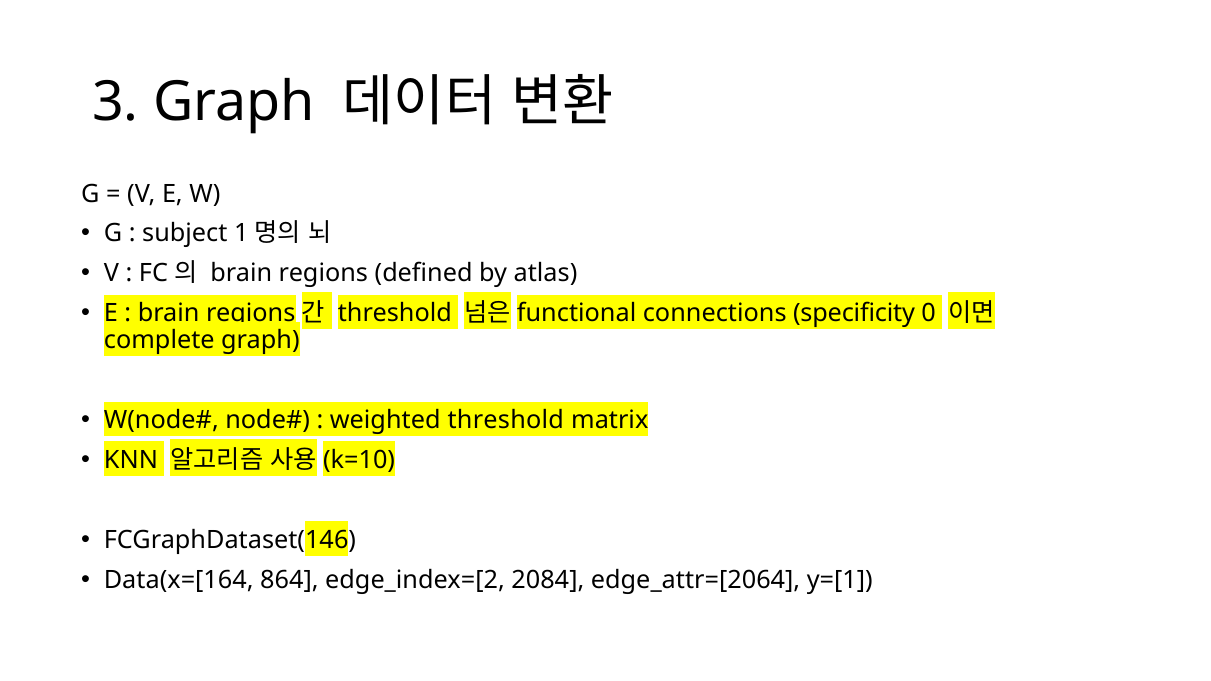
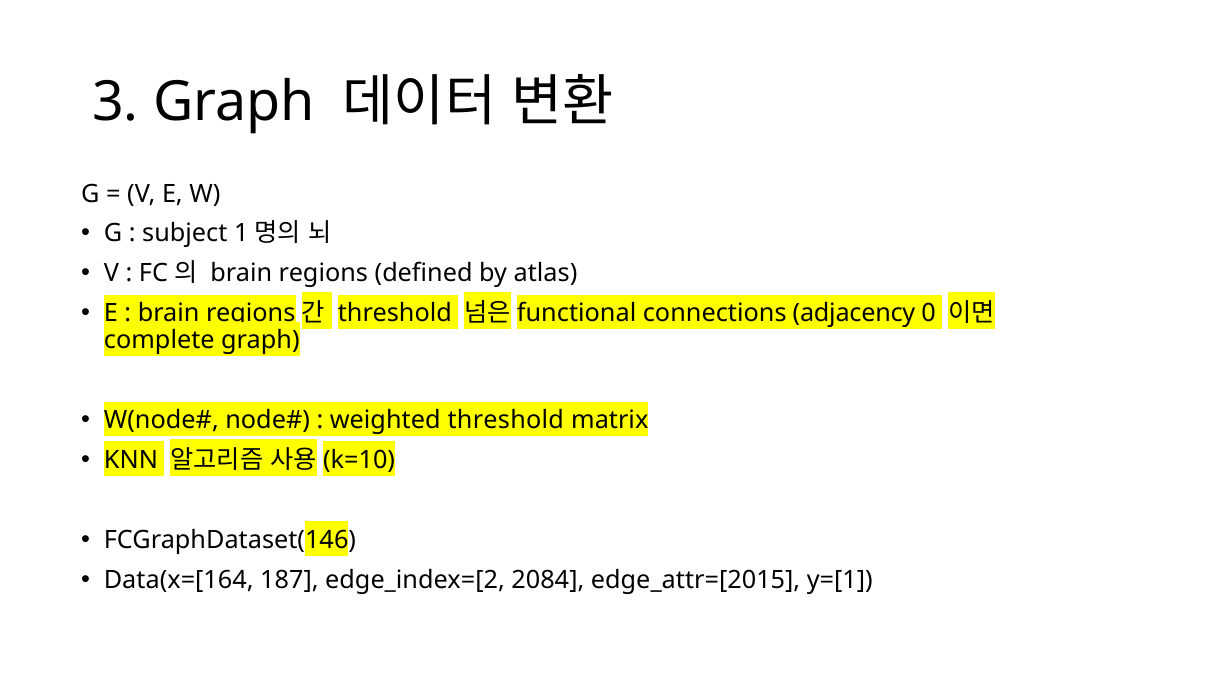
specificity: specificity -> adjacency
864: 864 -> 187
edge_attr=[2064: edge_attr=[2064 -> edge_attr=[2015
